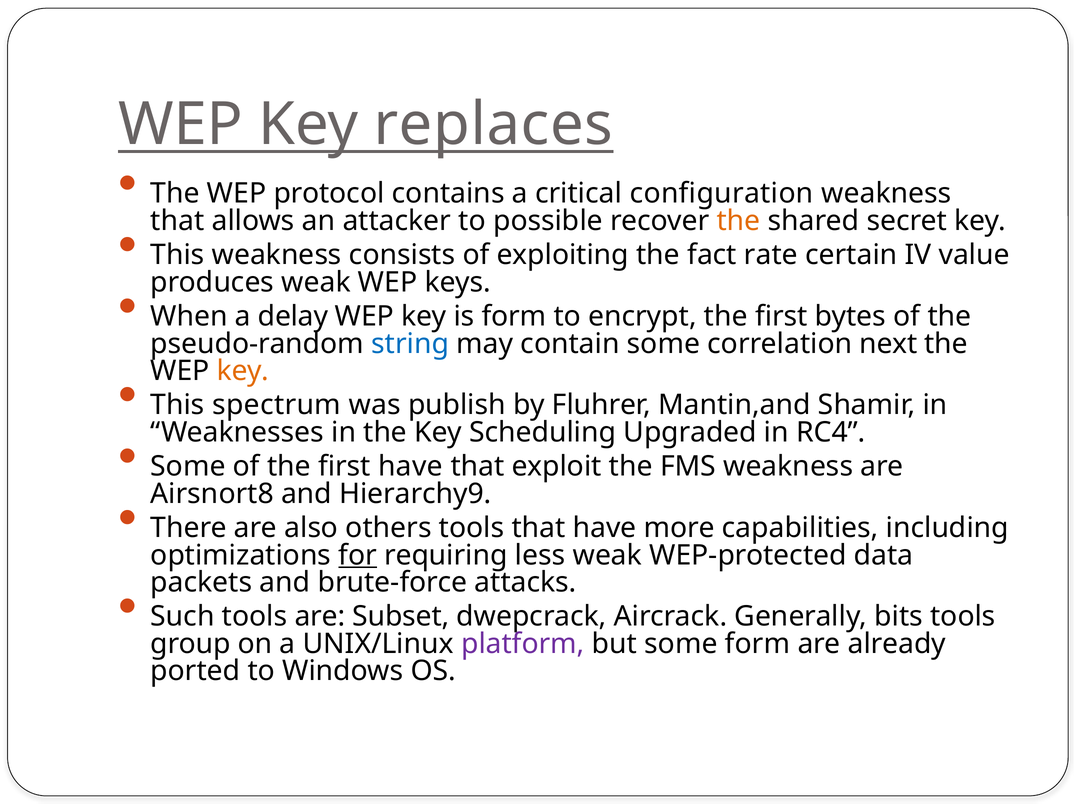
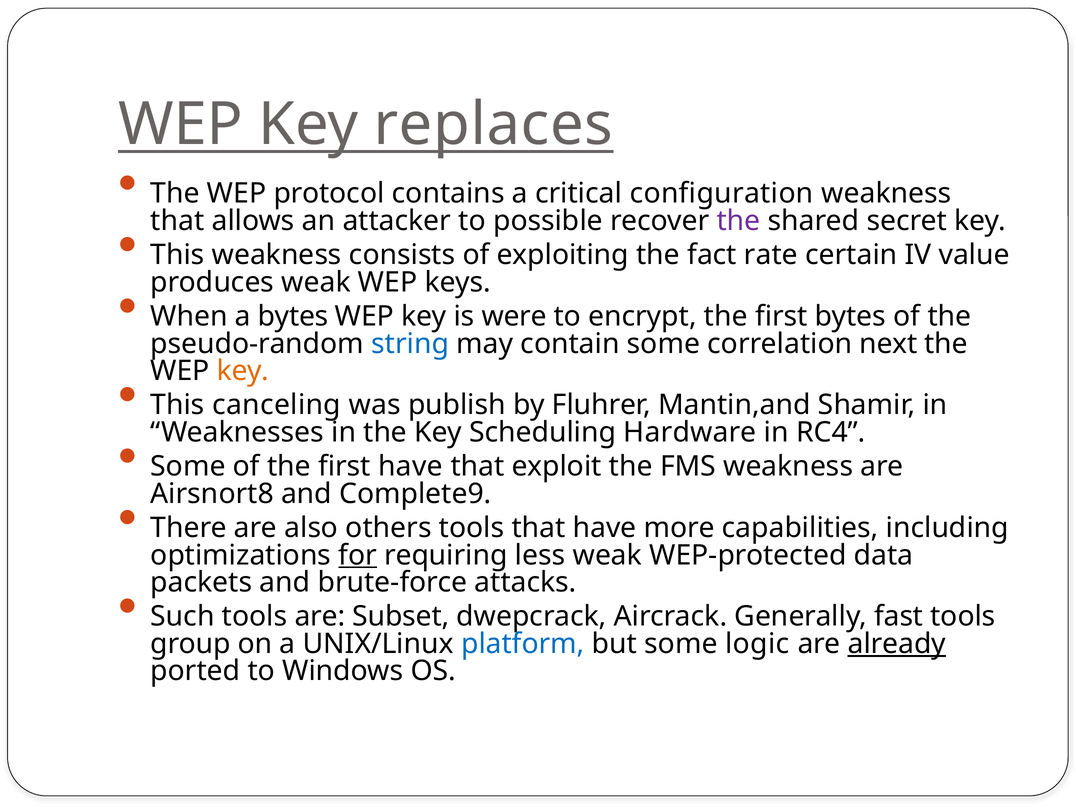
the at (739, 221) colour: orange -> purple
a delay: delay -> bytes
is form: form -> were
spectrum: spectrum -> canceling
Upgraded: Upgraded -> Hardware
Hierarchy9: Hierarchy9 -> Complete9
bits: bits -> fast
platform colour: purple -> blue
some form: form -> logic
already underline: none -> present
